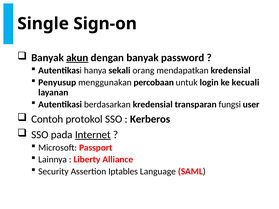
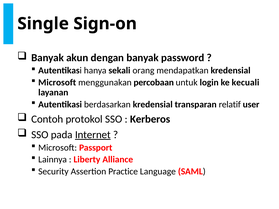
akun underline: present -> none
Penyusup at (57, 83): Penyusup -> Microsoft
fungsi: fungsi -> relatif
Iptables: Iptables -> Practice
